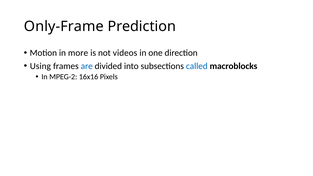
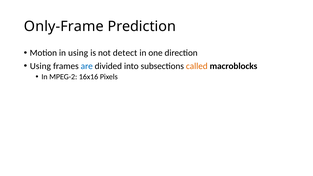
in more: more -> using
videos: videos -> detect
called colour: blue -> orange
